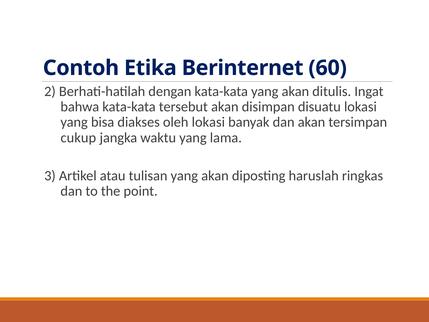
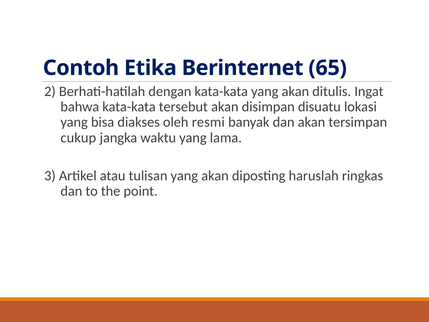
60: 60 -> 65
oleh lokasi: lokasi -> resmi
